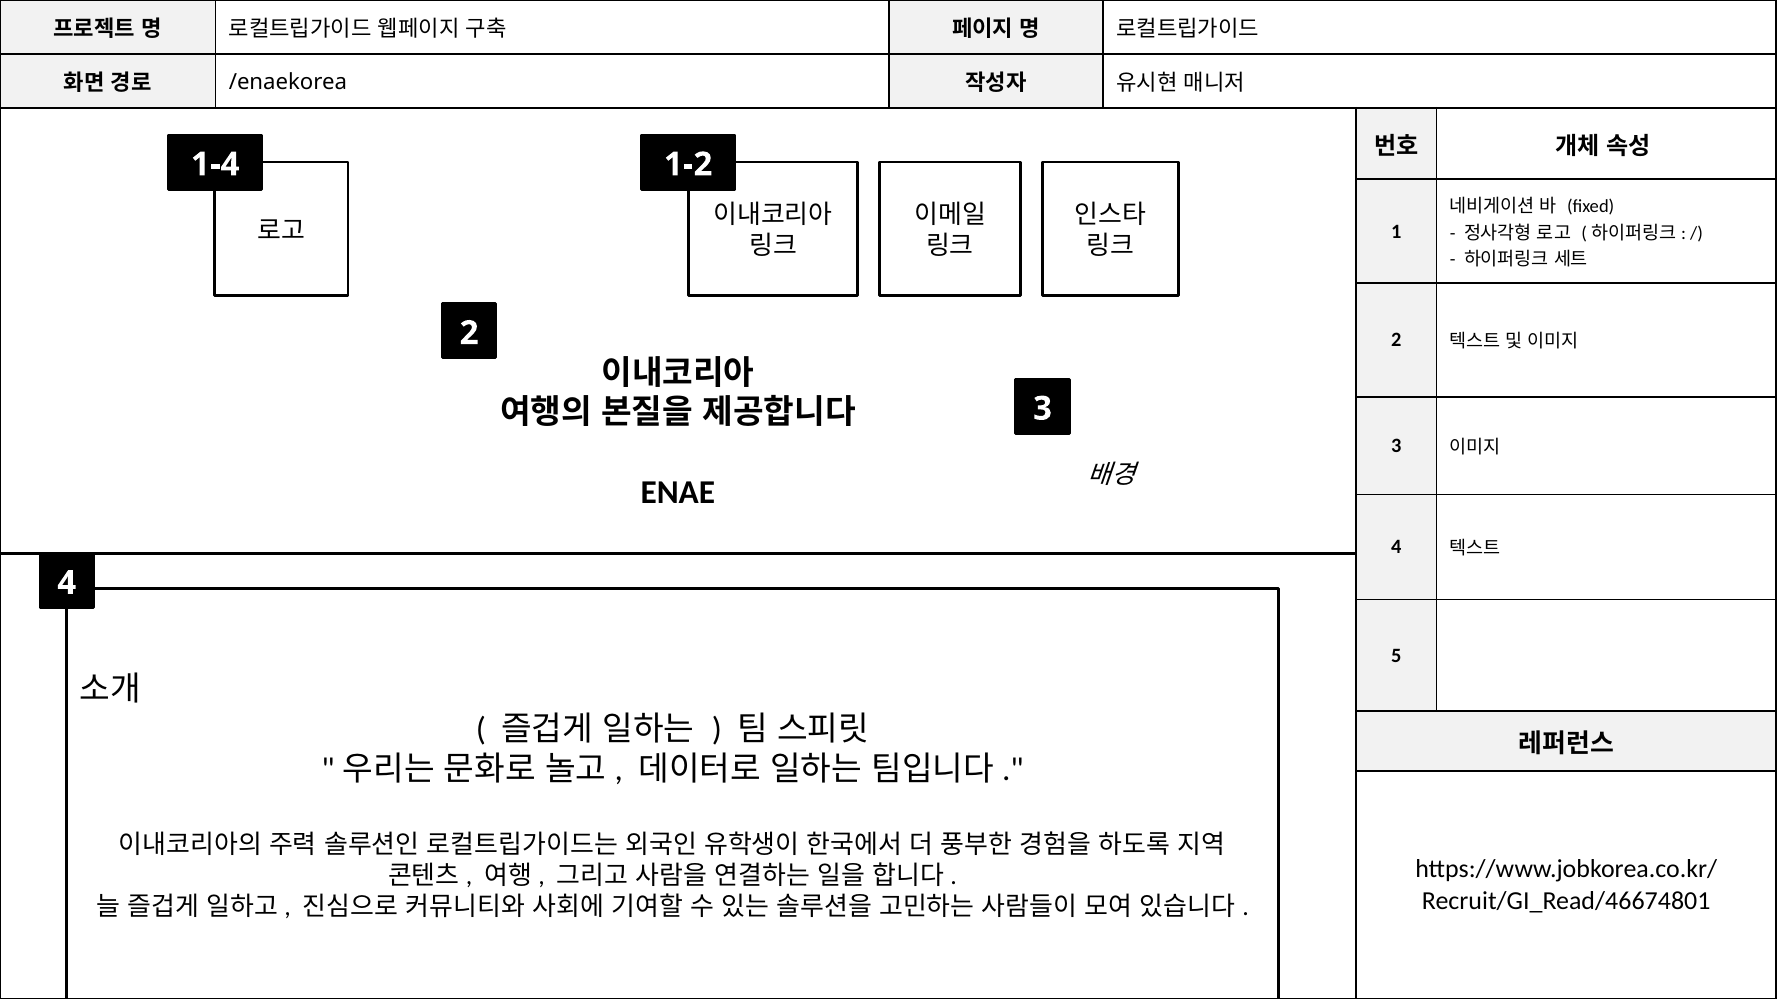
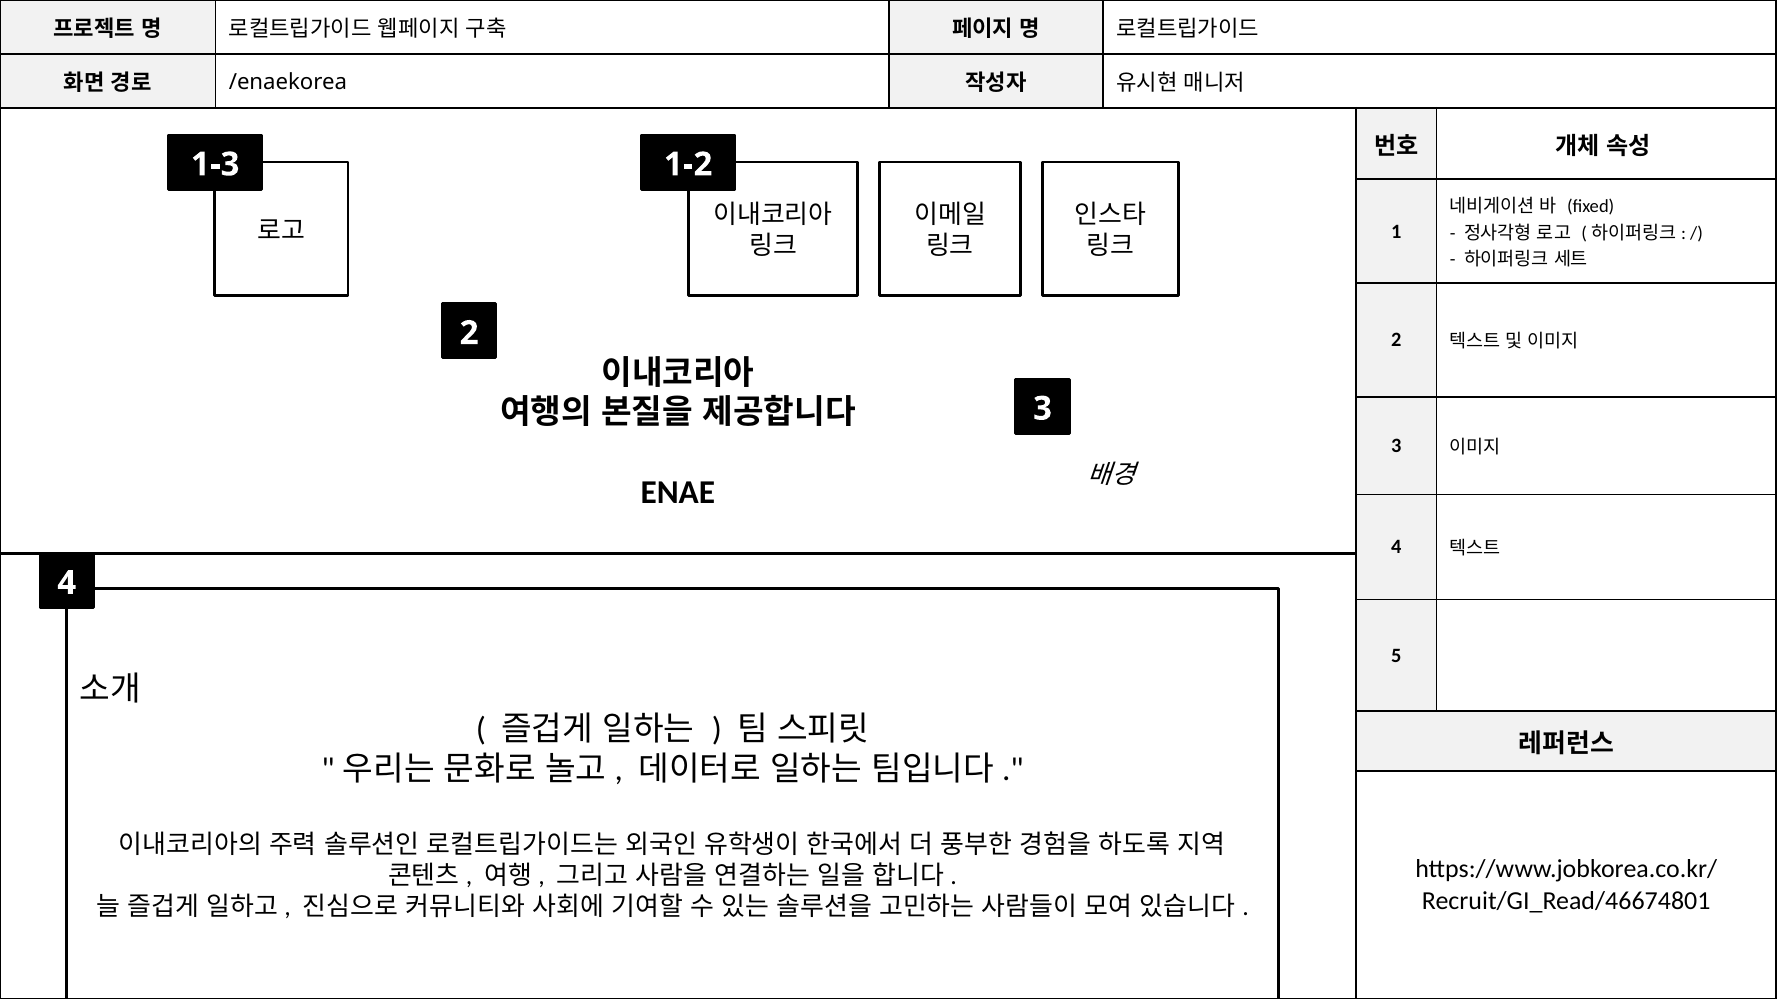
1-4: 1-4 -> 1-3
